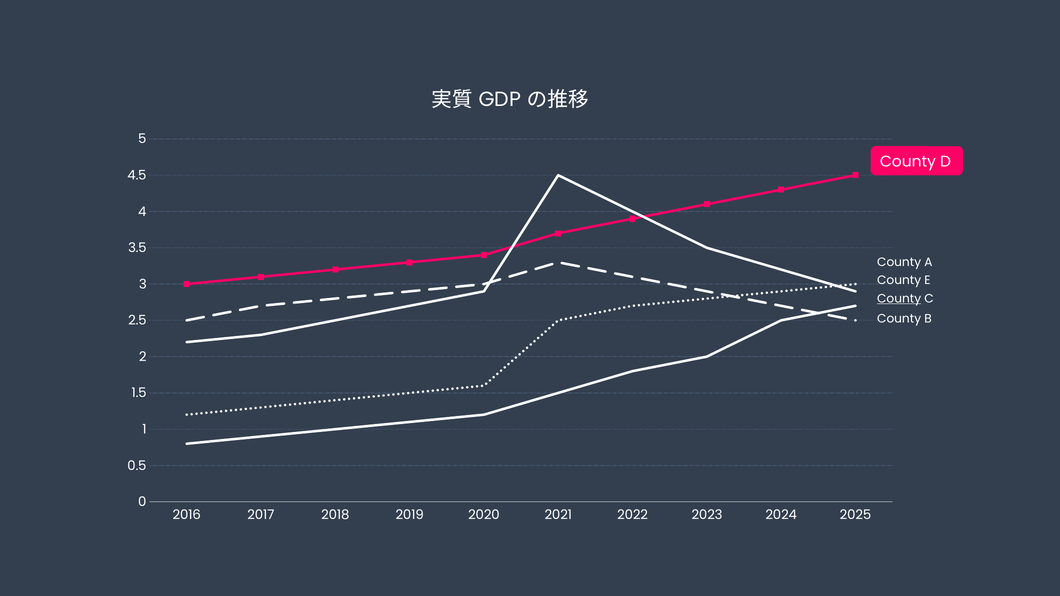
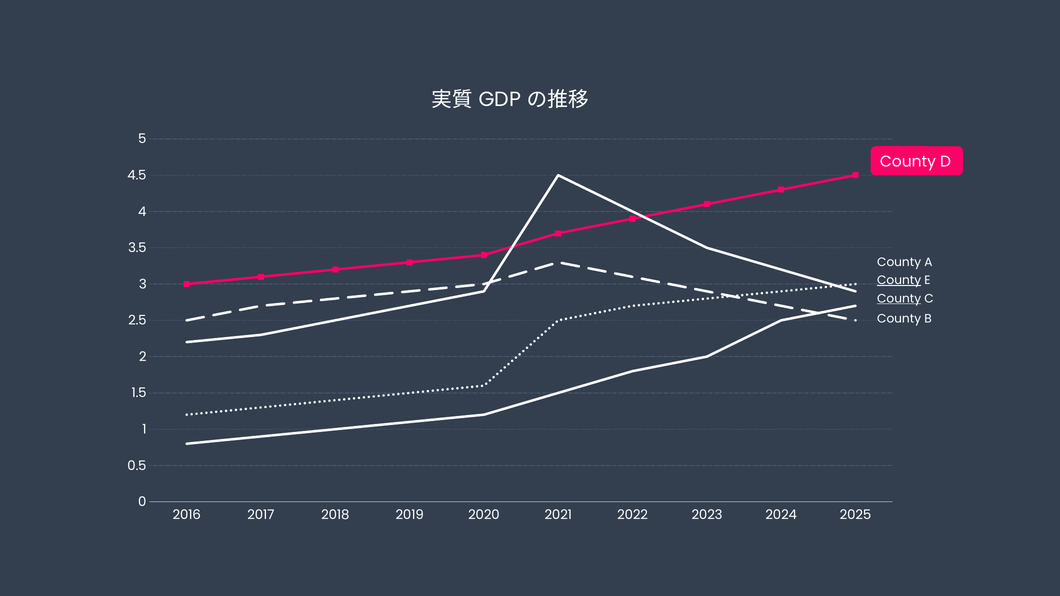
County at (899, 280) underline: none -> present
